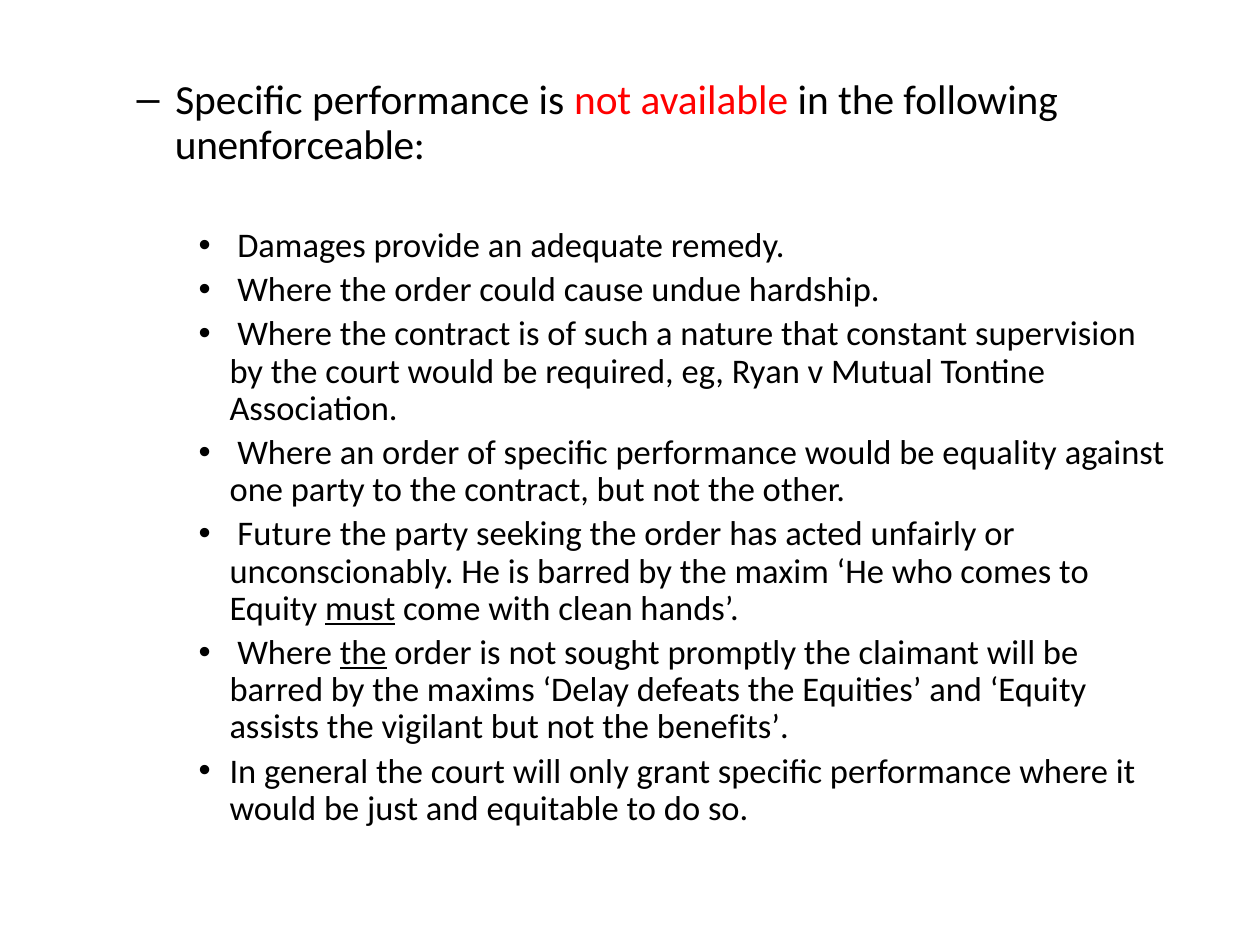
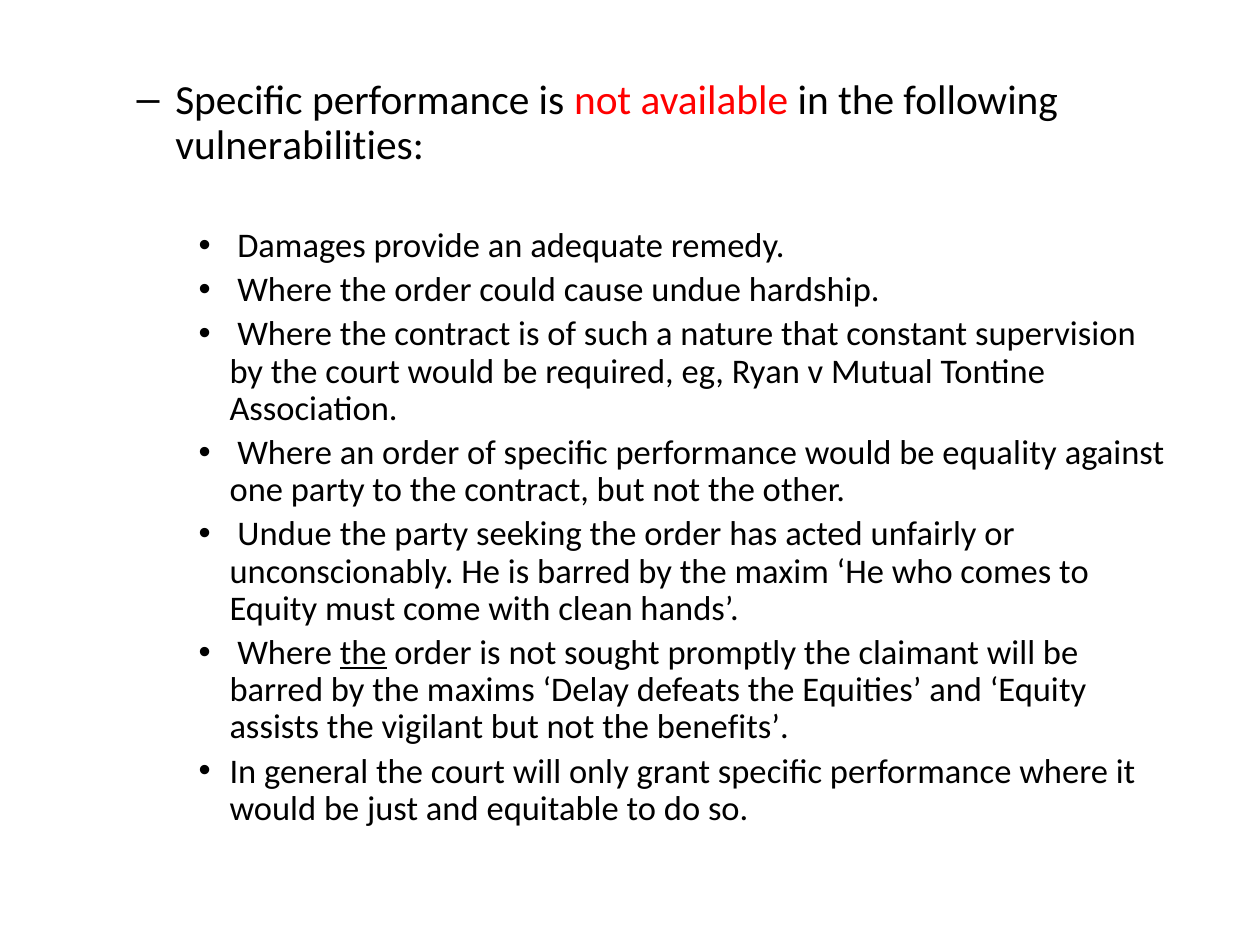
unenforceable: unenforceable -> vulnerabilities
Future at (284, 534): Future -> Undue
must underline: present -> none
